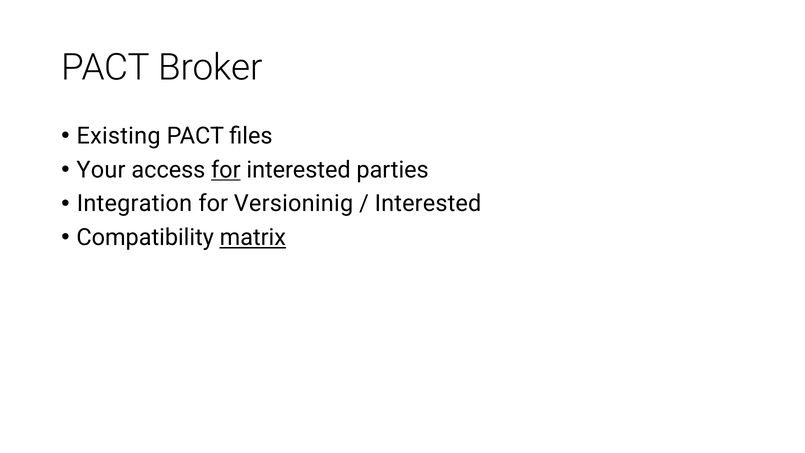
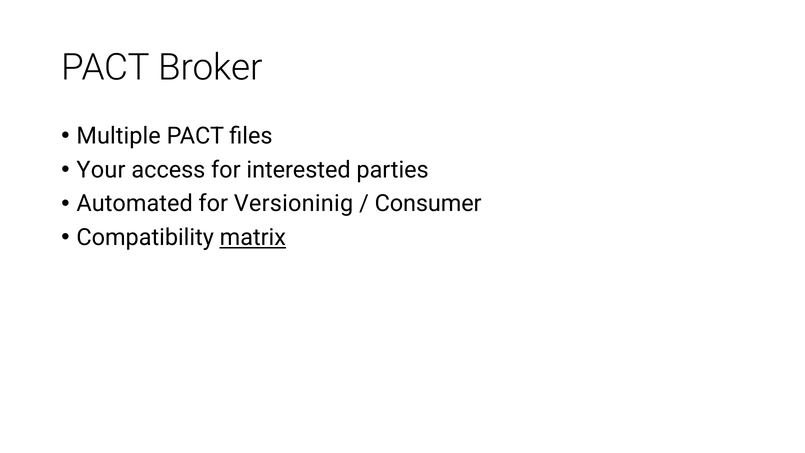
Existing: Existing -> Multiple
for at (226, 170) underline: present -> none
Integration: Integration -> Automated
Interested at (428, 204): Interested -> Consumer
